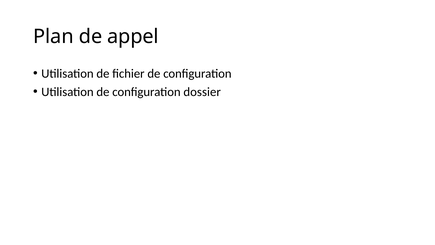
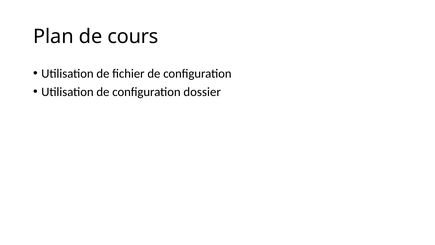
appel: appel -> cours
